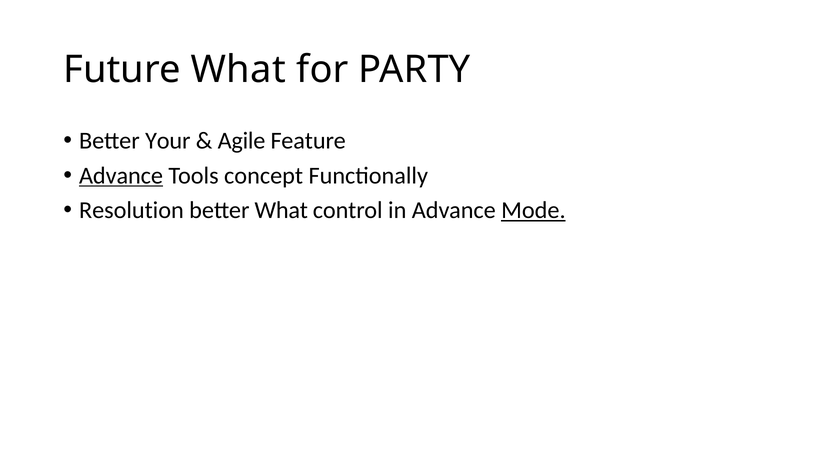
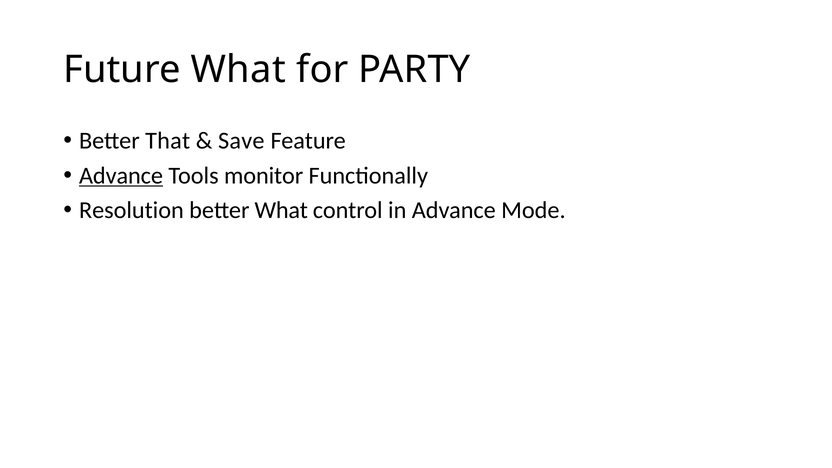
Your: Your -> That
Agile: Agile -> Save
concept: concept -> monitor
Mode underline: present -> none
